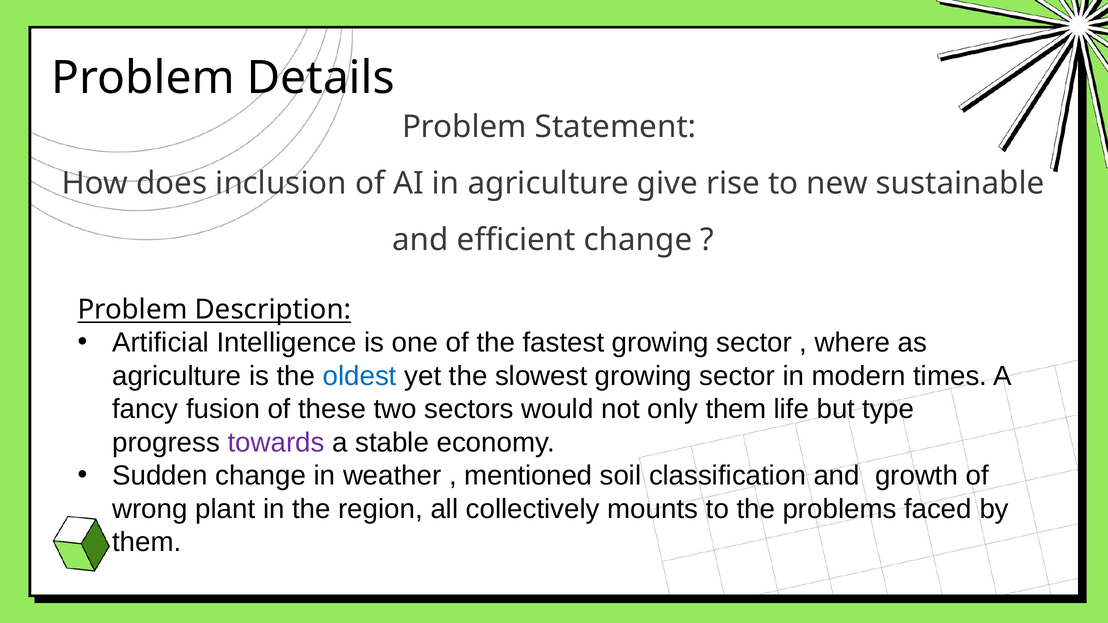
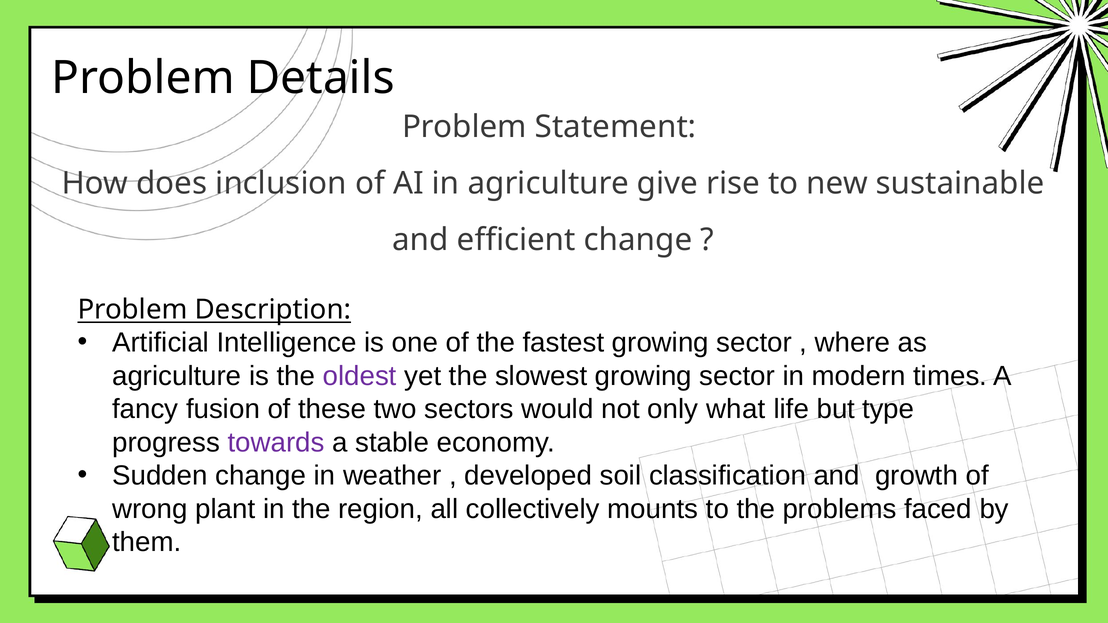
oldest colour: blue -> purple
only them: them -> what
mentioned: mentioned -> developed
